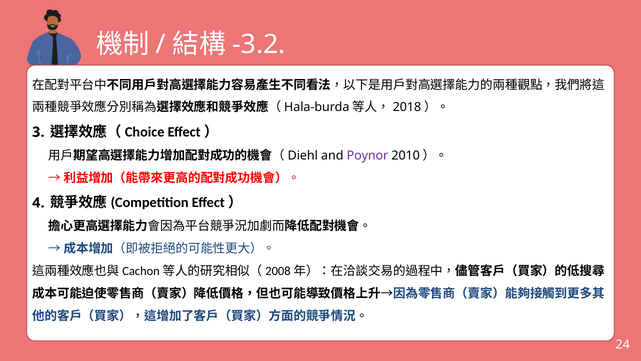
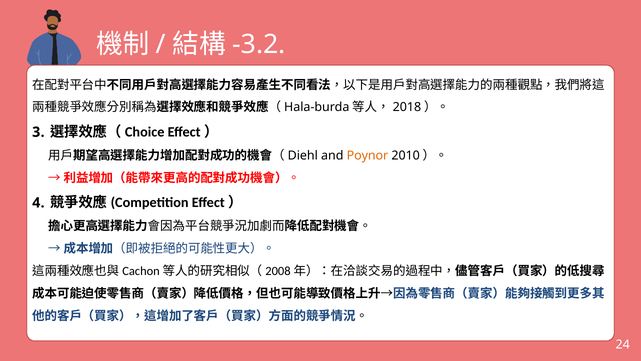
Poynor colour: purple -> orange
